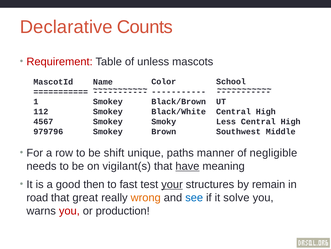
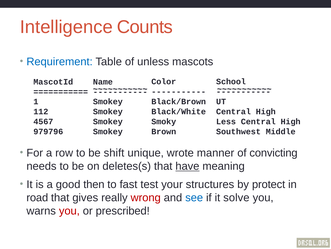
Declarative: Declarative -> Intelligence
Requirement colour: red -> blue
paths: paths -> wrote
negligible: negligible -> convicting
vigilant(s: vigilant(s -> deletes(s
your underline: present -> none
remain: remain -> protect
great: great -> gives
wrong colour: orange -> red
production: production -> prescribed
